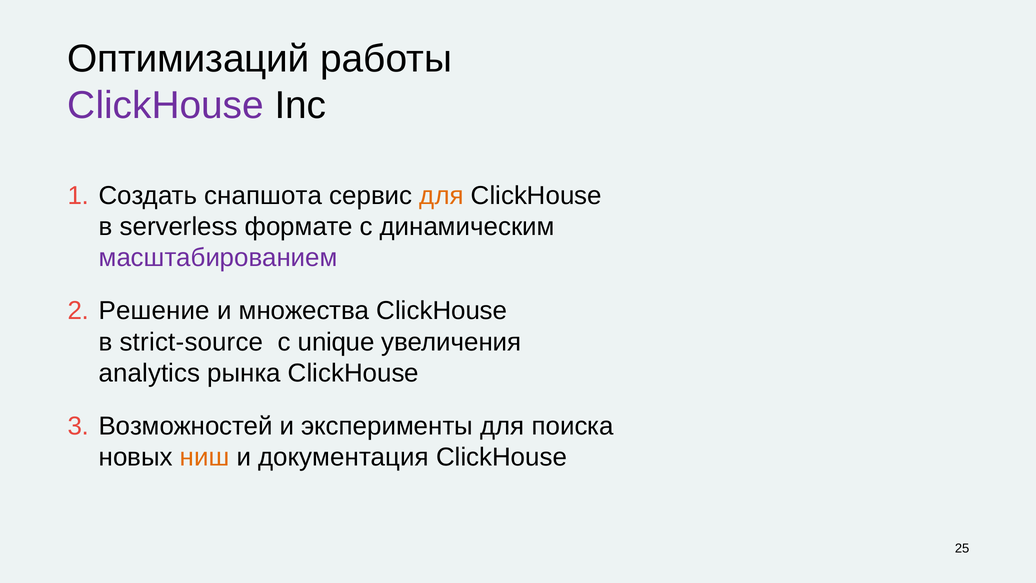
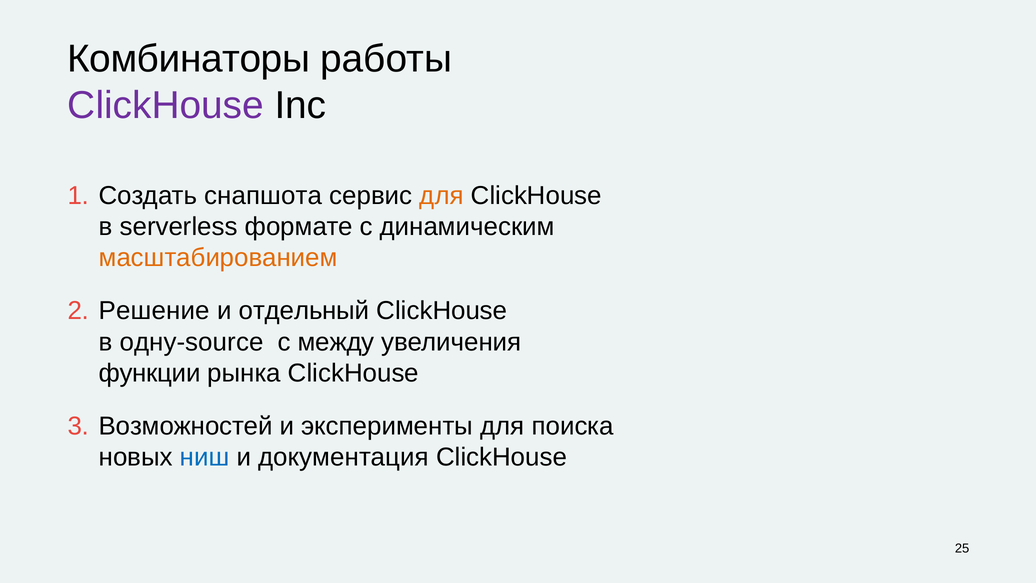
Оптимизаций: Оптимизаций -> Комбинаторы
масштабированием colour: purple -> orange
множества: множества -> отдельный
strict-source: strict-source -> одну-source
unique: unique -> между
analytics: analytics -> функции
ниш colour: orange -> blue
